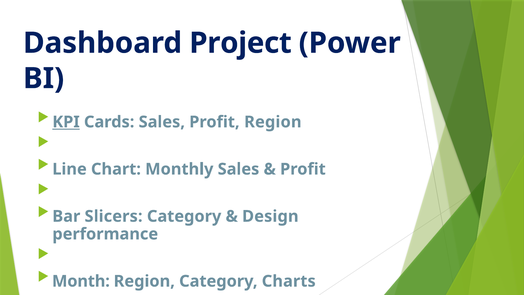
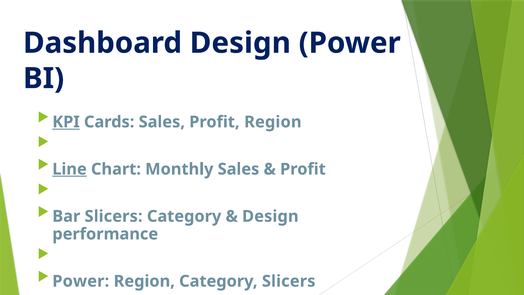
Dashboard Project: Project -> Design
Line underline: none -> present
Month at (81, 281): Month -> Power
Category Charts: Charts -> Slicers
